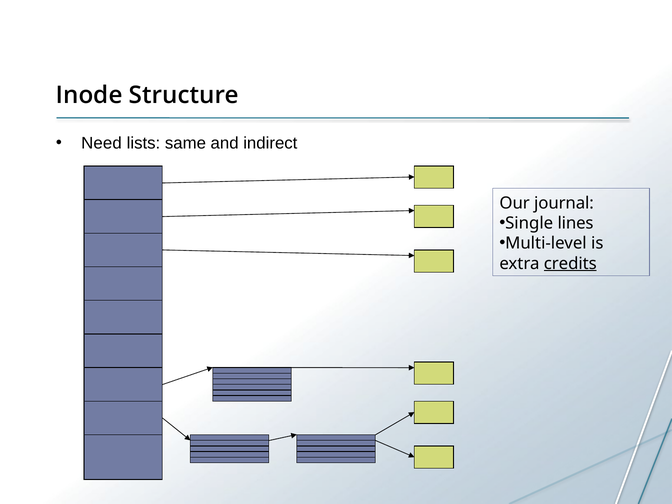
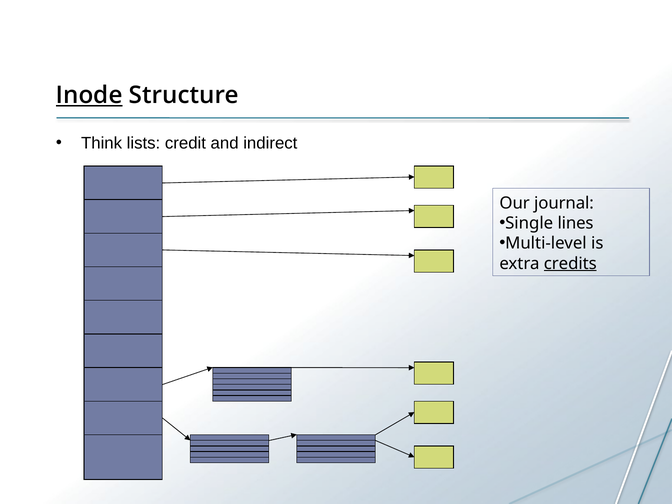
Inode underline: none -> present
Need: Need -> Think
same: same -> credit
